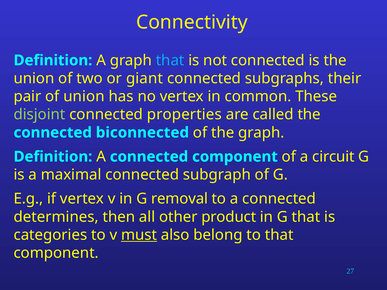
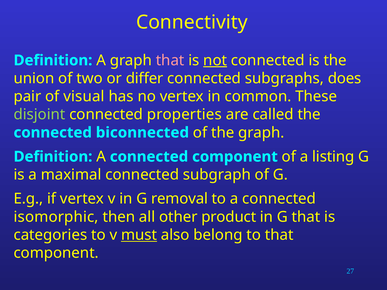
that at (170, 60) colour: light blue -> pink
not underline: none -> present
giant: giant -> differ
their: their -> does
of union: union -> visual
circuit: circuit -> listing
determines: determines -> isomorphic
